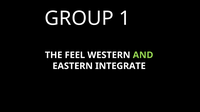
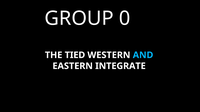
1: 1 -> 0
FEEL: FEEL -> TIED
AND colour: light green -> light blue
